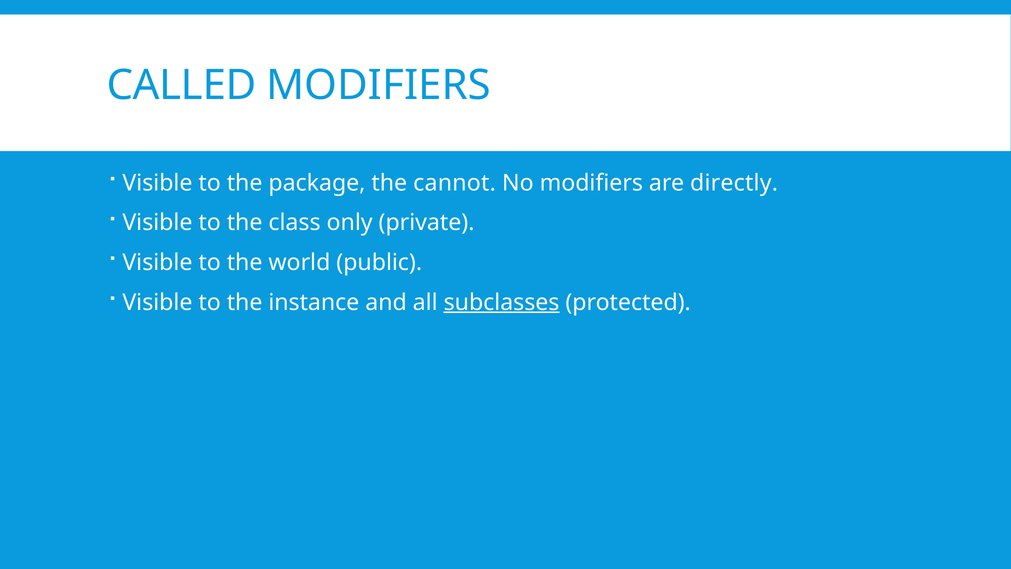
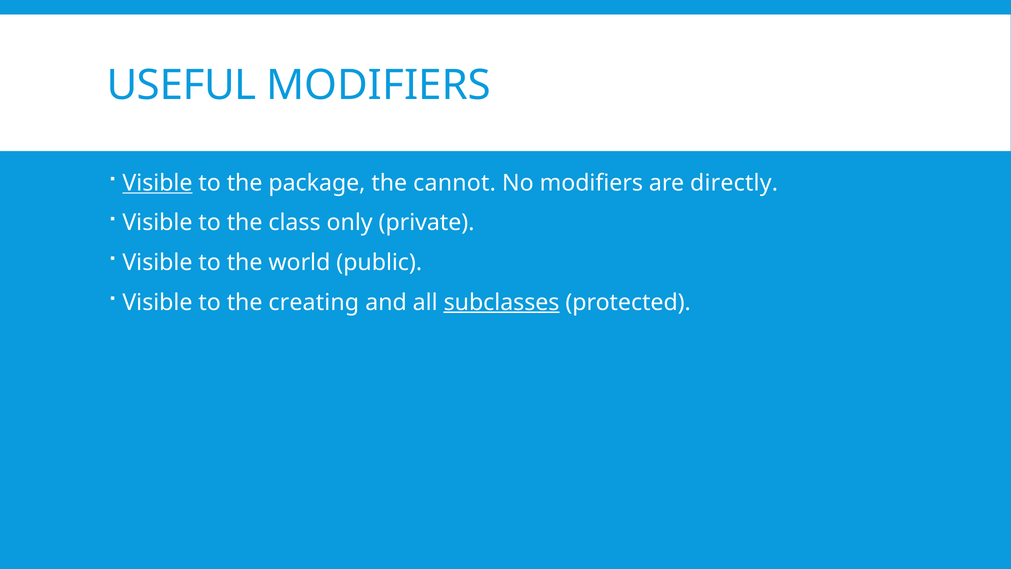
CALLED: CALLED -> USEFUL
Visible at (157, 183) underline: none -> present
instance: instance -> creating
